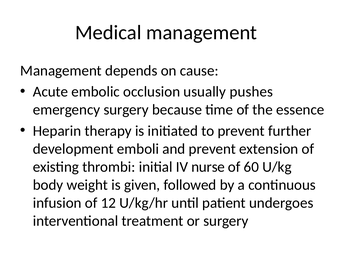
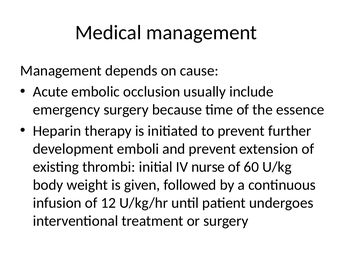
pushes: pushes -> include
